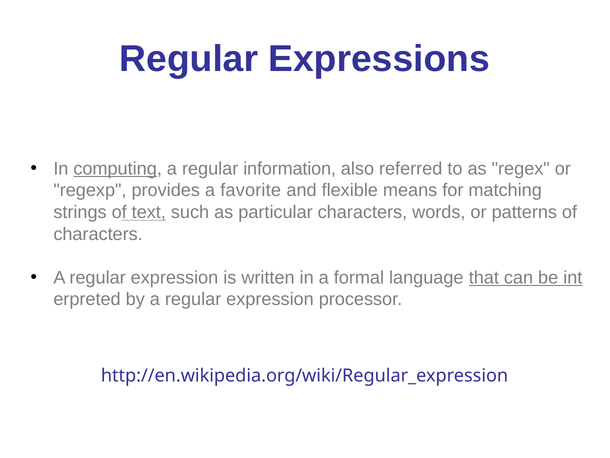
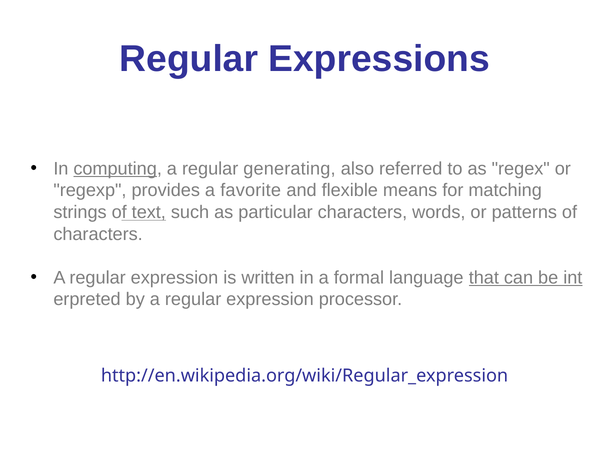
information: information -> generating
